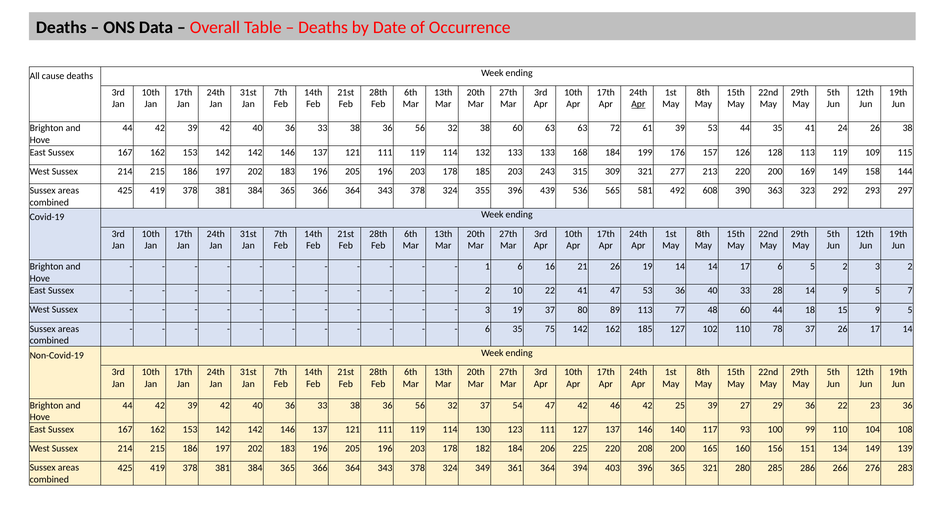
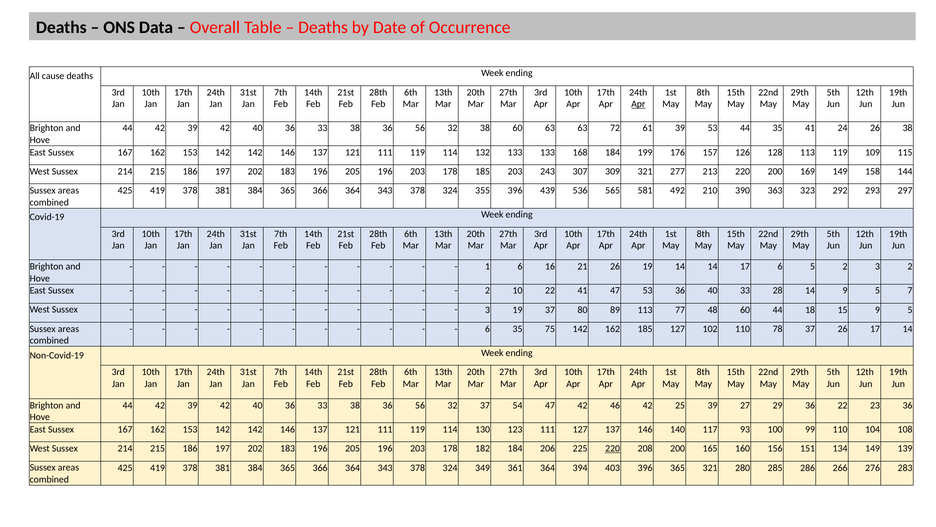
315: 315 -> 307
608: 608 -> 210
220 at (613, 448) underline: none -> present
